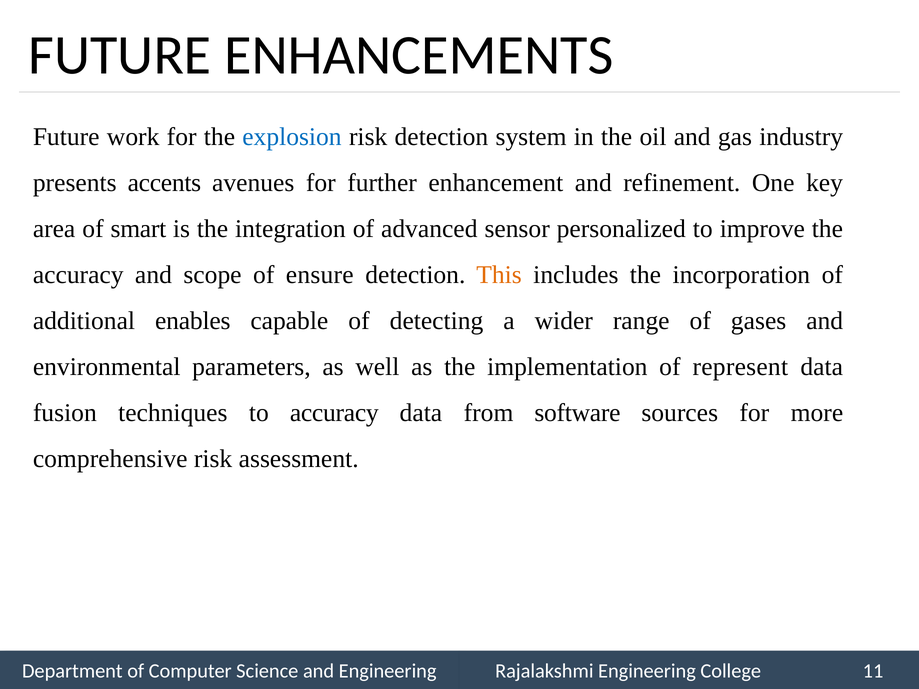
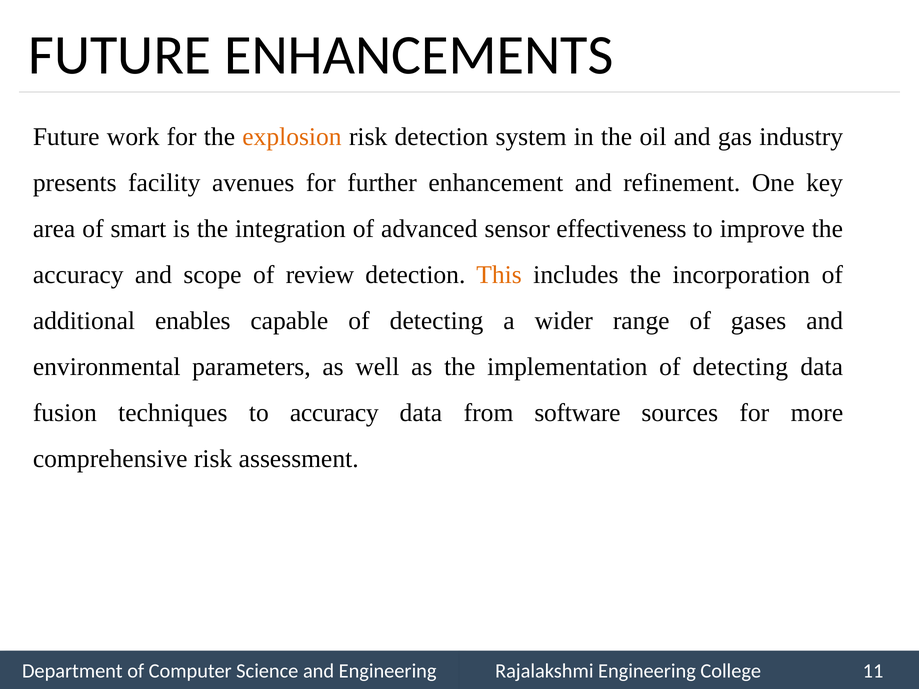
explosion colour: blue -> orange
accents: accents -> facility
personalized: personalized -> effectiveness
ensure: ensure -> review
implementation of represent: represent -> detecting
